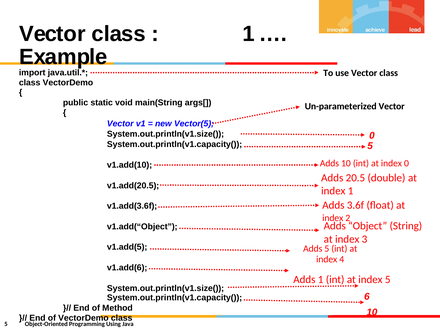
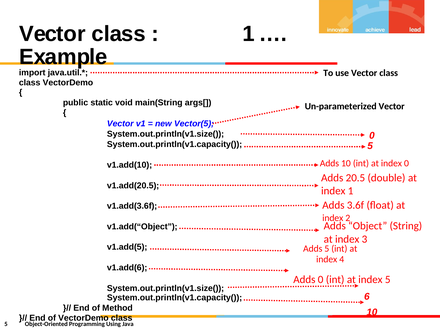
Adds 1: 1 -> 0
